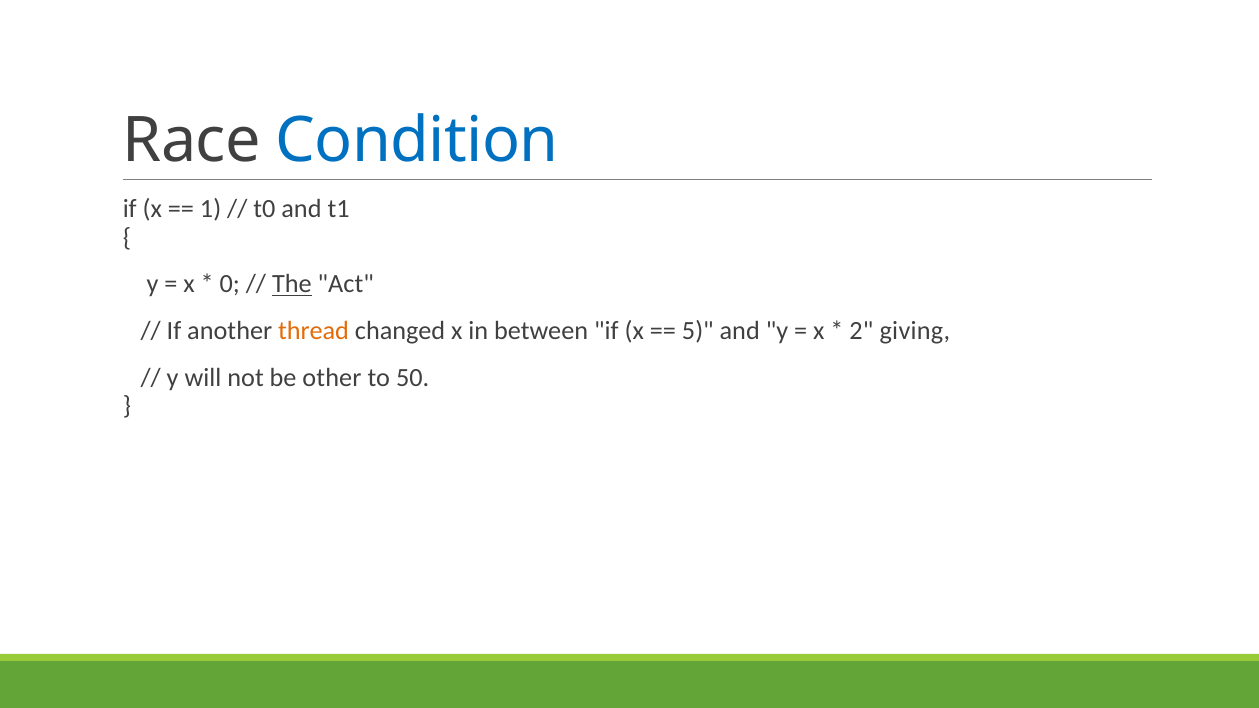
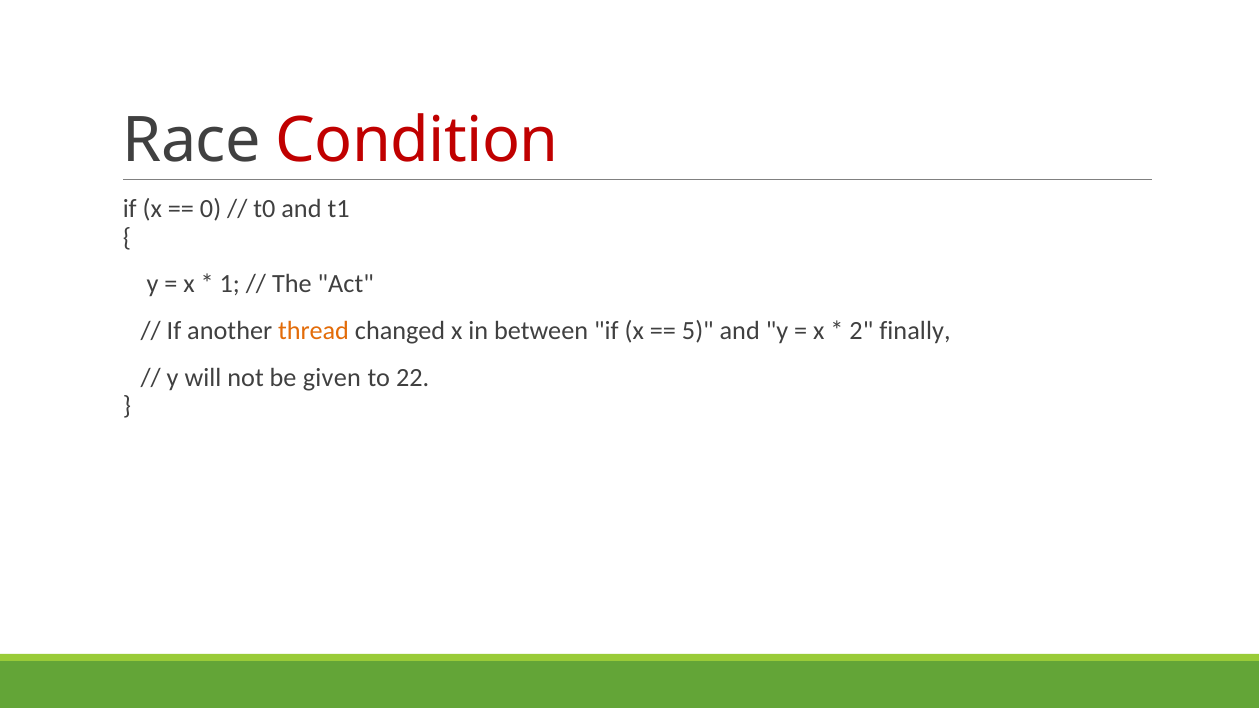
Condition colour: blue -> red
1: 1 -> 0
0: 0 -> 1
The underline: present -> none
giving: giving -> finally
other: other -> given
50: 50 -> 22
